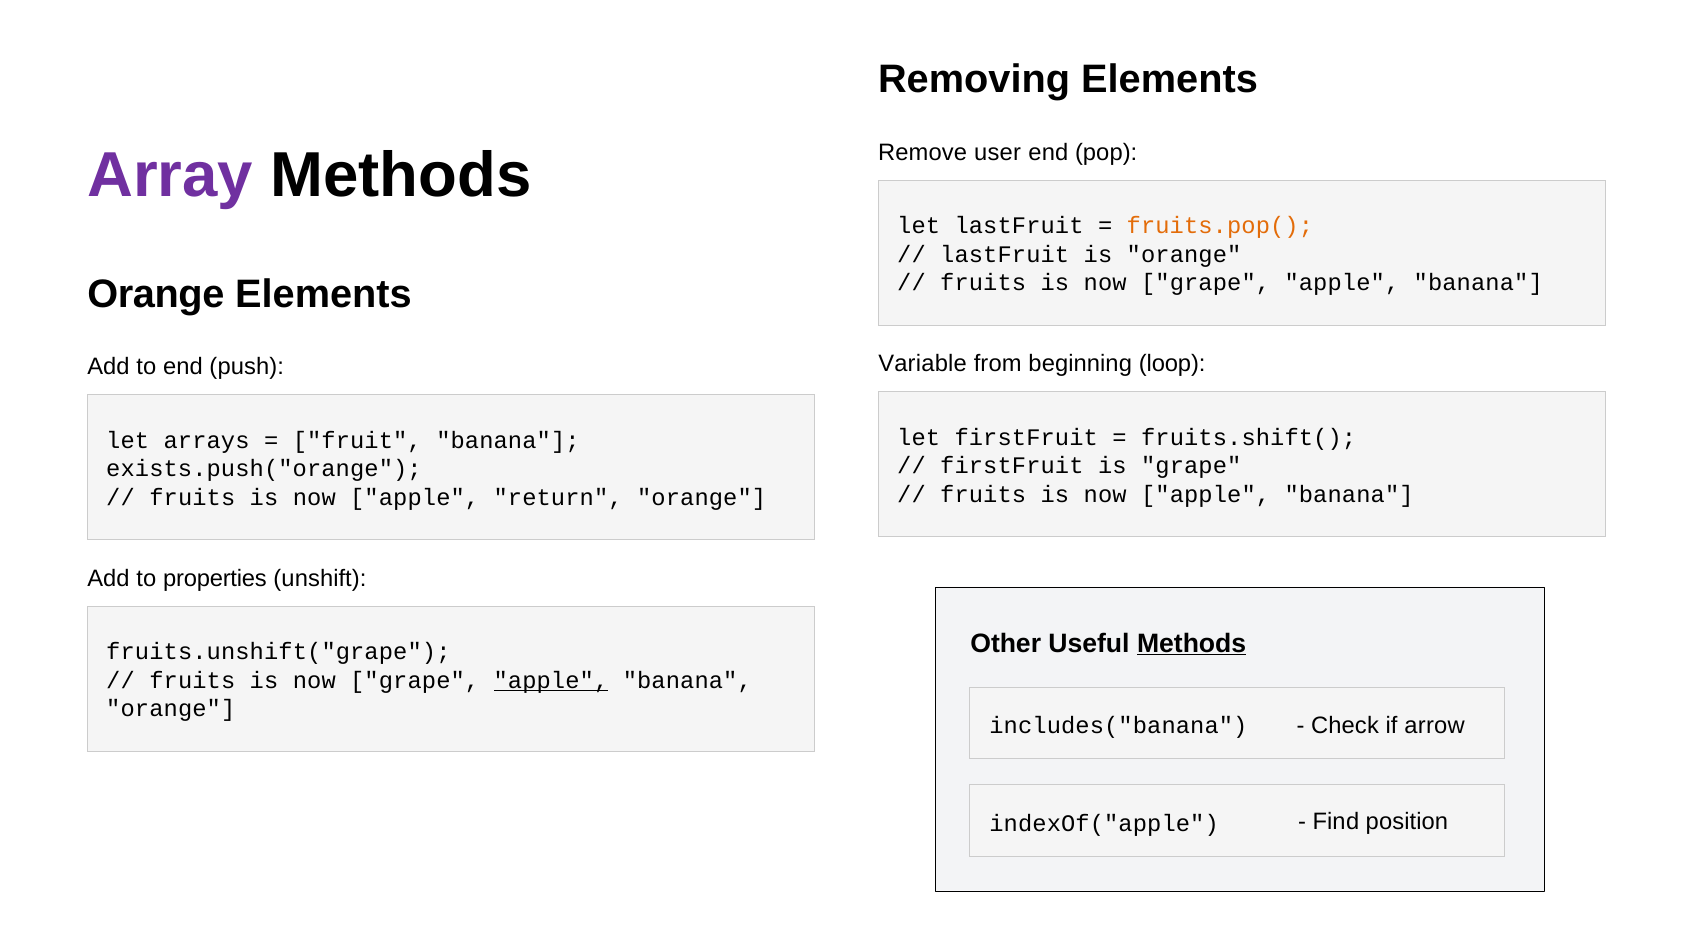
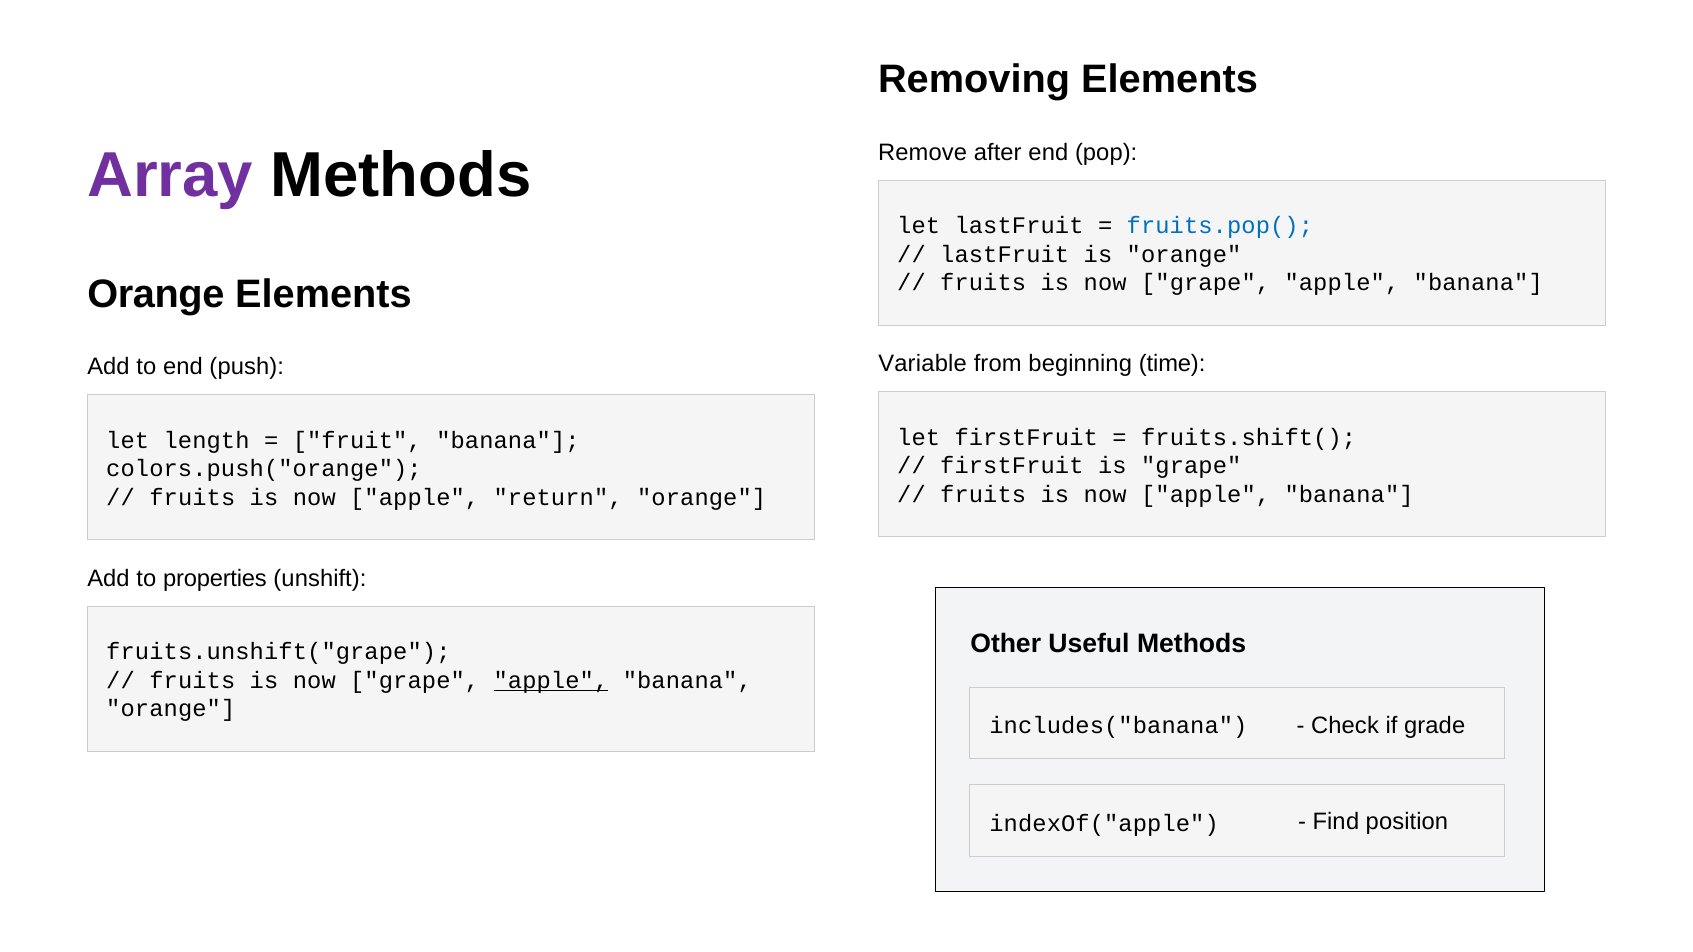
user: user -> after
fruits.pop( colour: orange -> blue
loop: loop -> time
arrays: arrays -> length
exists.push("orange: exists.push("orange -> colors.push("orange
Methods at (1192, 643) underline: present -> none
arrow: arrow -> grade
